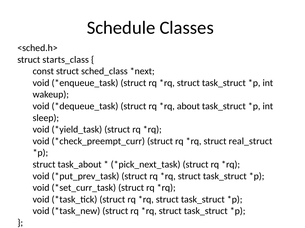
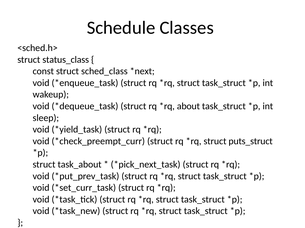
starts_class: starts_class -> status_class
real_struct: real_struct -> puts_struct
